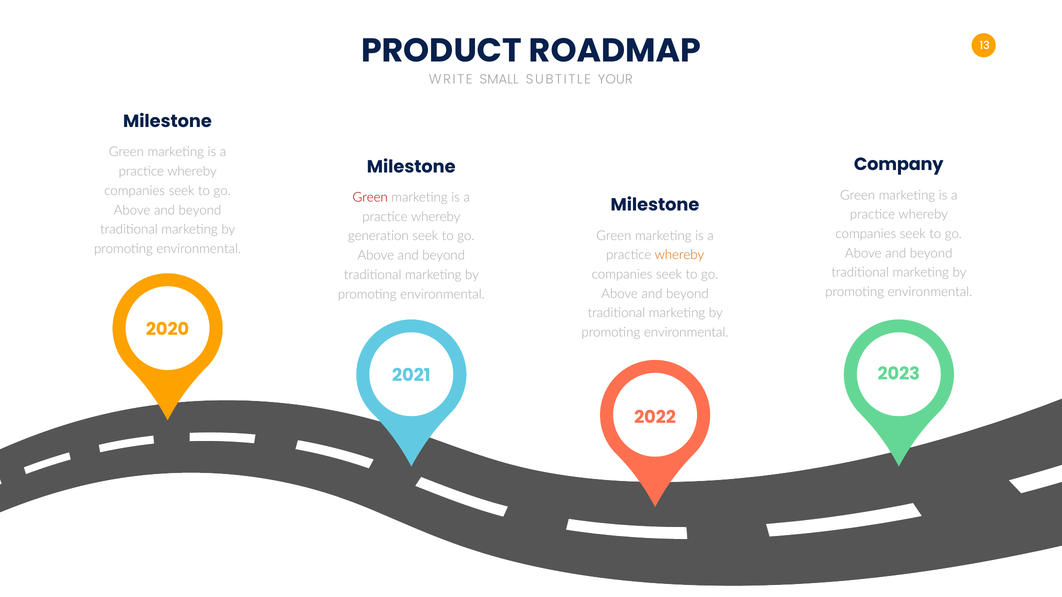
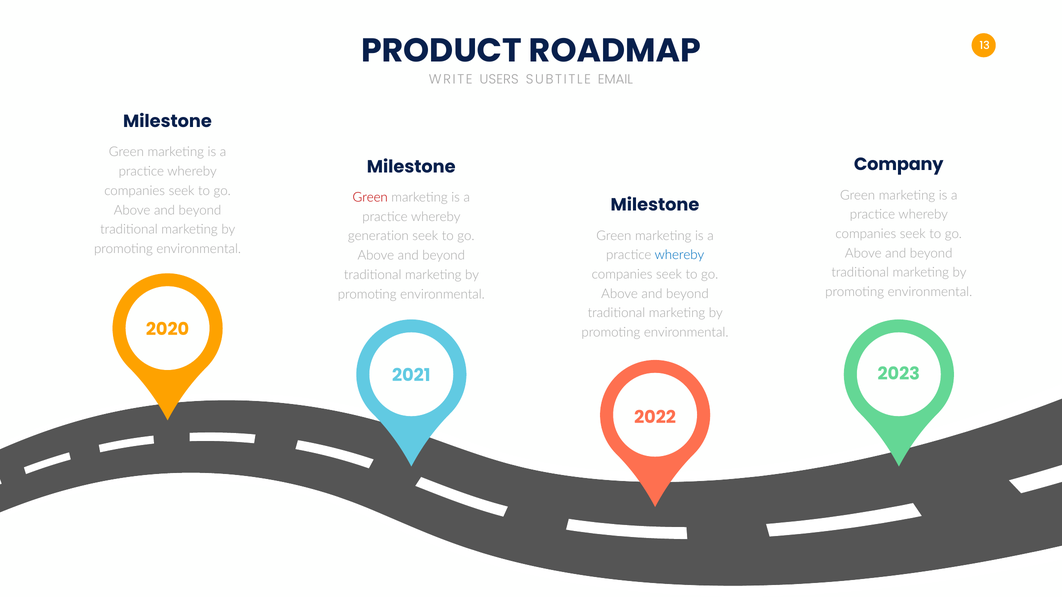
SMALL: SMALL -> USERS
YOUR: YOUR -> EMAIL
whereby at (679, 255) colour: orange -> blue
